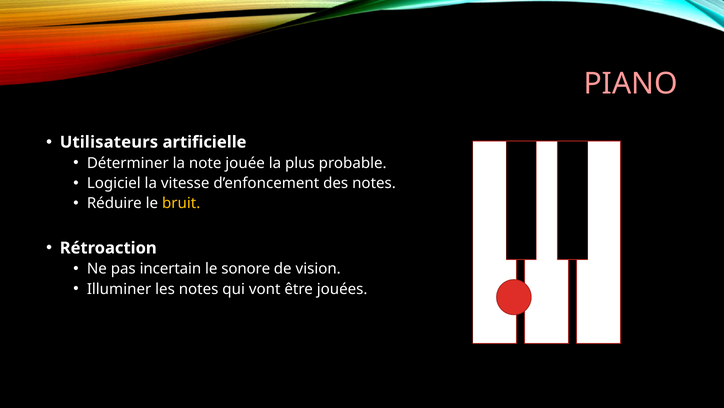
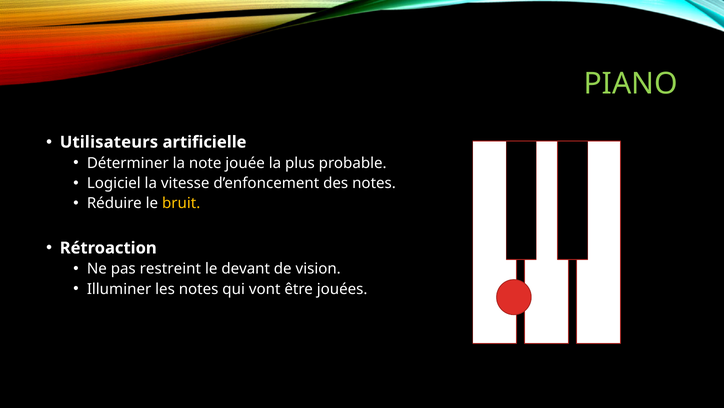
PIANO colour: pink -> light green
incertain: incertain -> restreint
sonore: sonore -> devant
